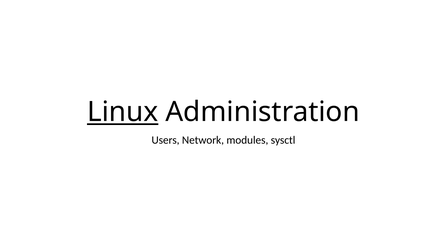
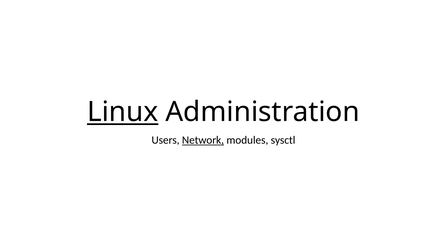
Network underline: none -> present
